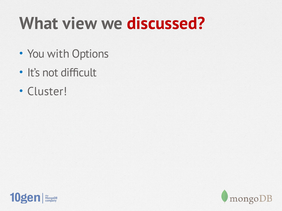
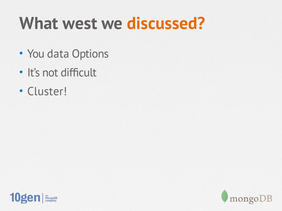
view: view -> west
discussed colour: red -> orange
with: with -> data
